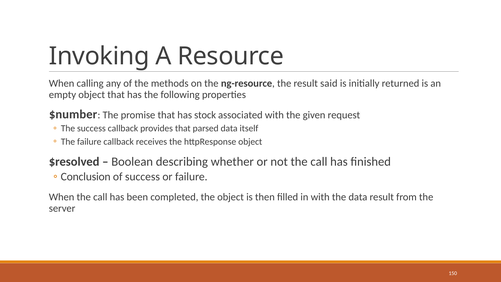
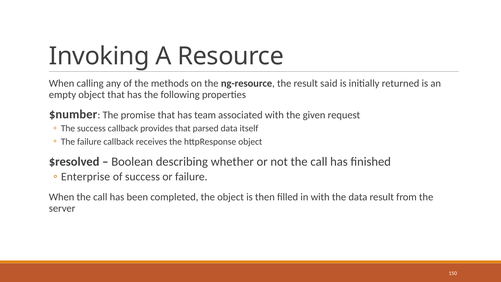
stock: stock -> team
Conclusion: Conclusion -> Enterprise
